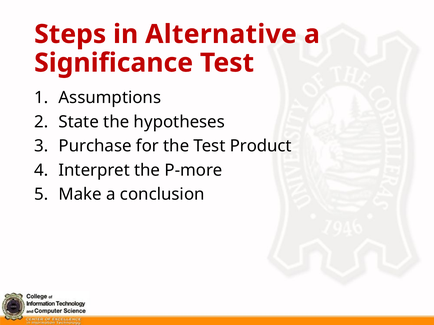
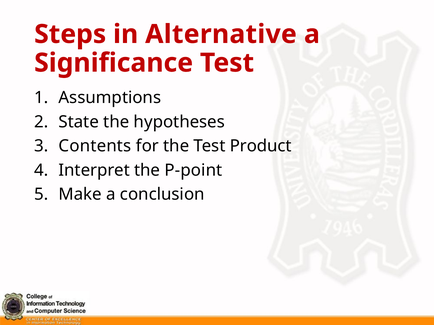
Purchase: Purchase -> Contents
P-more: P-more -> P-point
